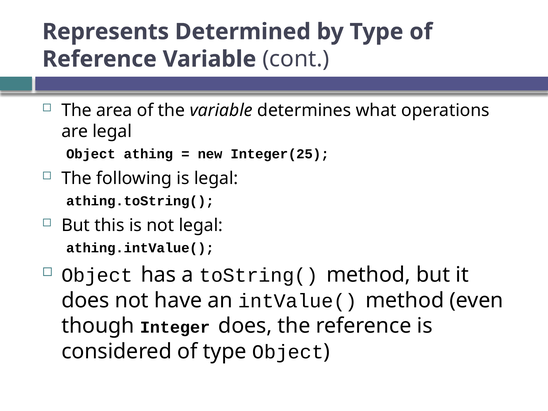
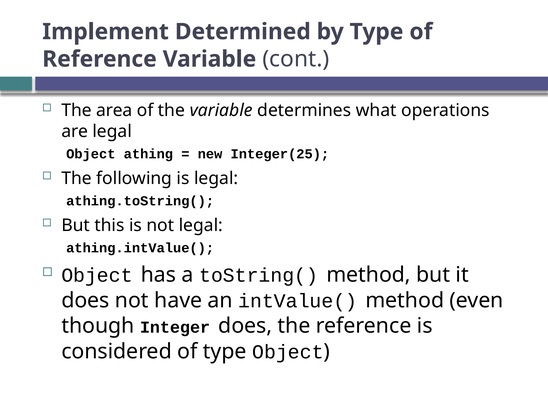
Represents: Represents -> Implement
